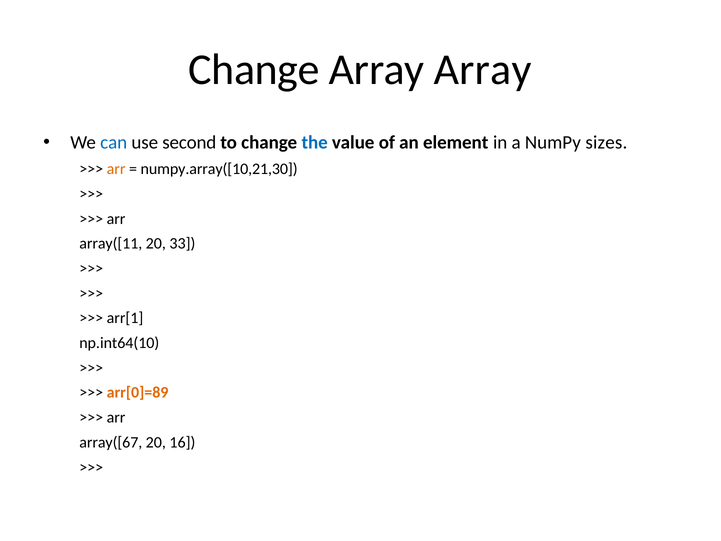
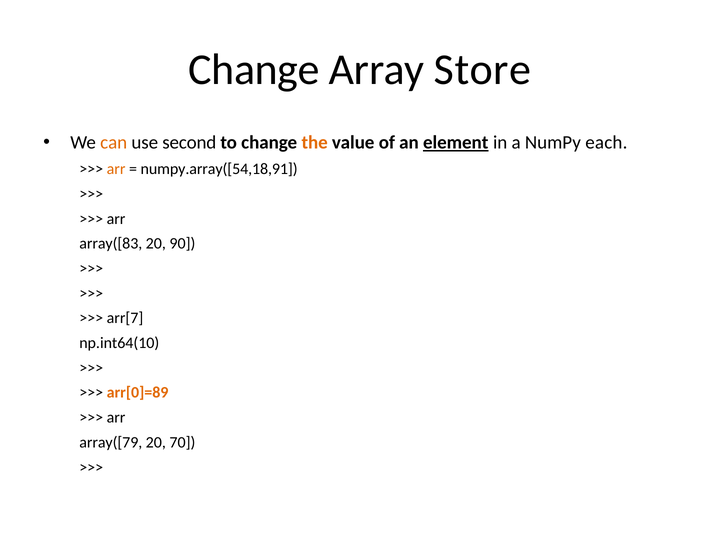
Array Array: Array -> Store
can colour: blue -> orange
the colour: blue -> orange
element underline: none -> present
sizes: sizes -> each
numpy.array([10,21,30: numpy.array([10,21,30 -> numpy.array([54,18,91
array([11: array([11 -> array([83
33: 33 -> 90
arr[1: arr[1 -> arr[7
array([67: array([67 -> array([79
16: 16 -> 70
